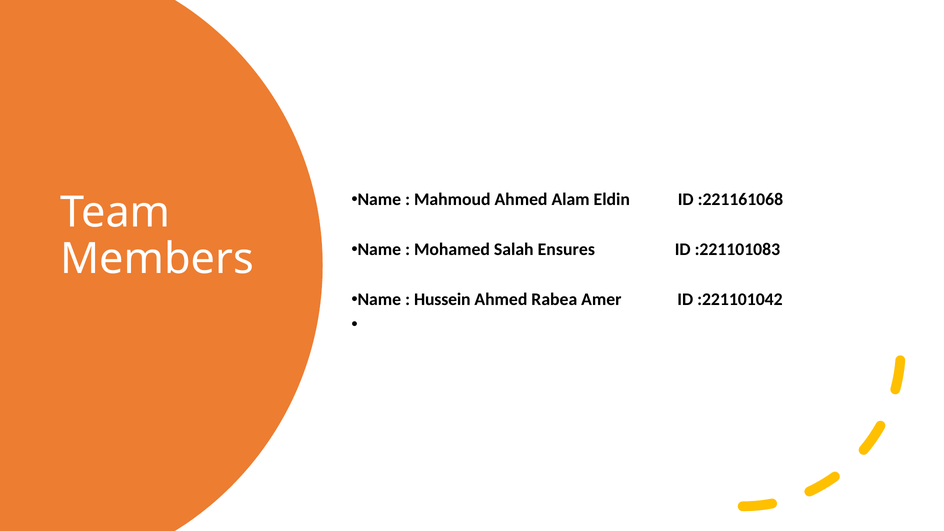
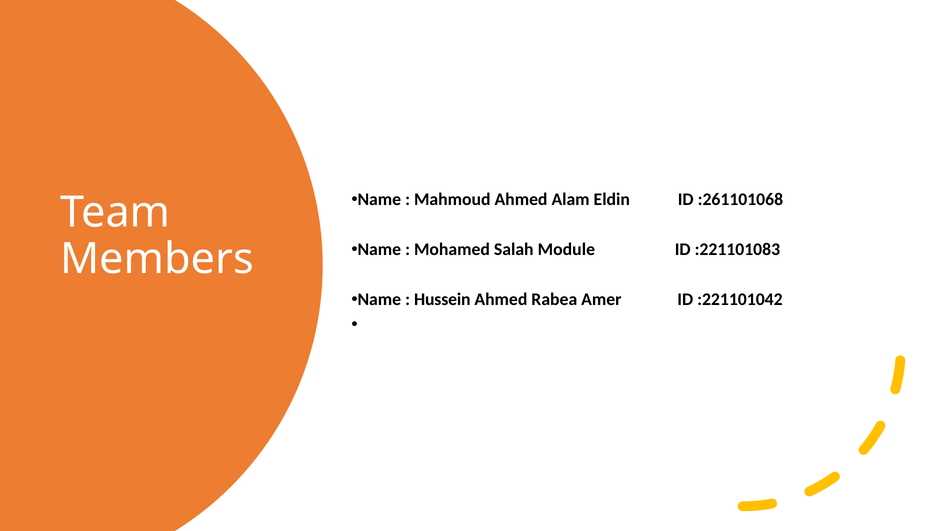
:221161068: :221161068 -> :261101068
Ensures: Ensures -> Module
